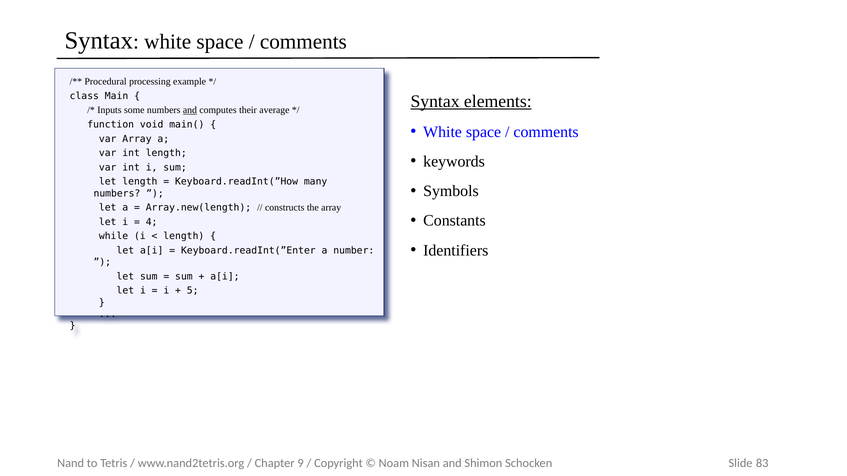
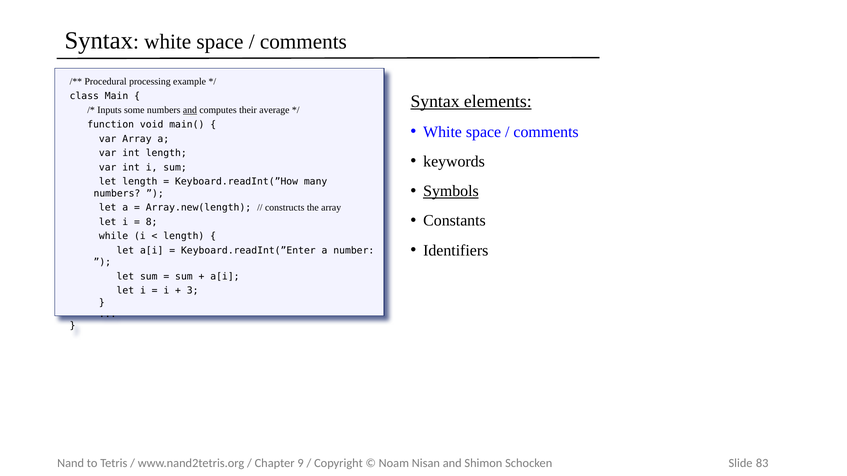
Symbols underline: none -> present
4: 4 -> 8
5: 5 -> 3
